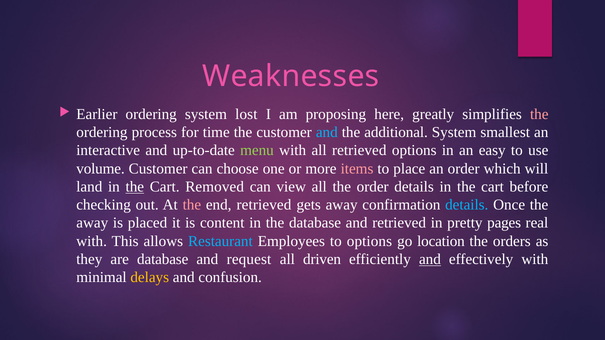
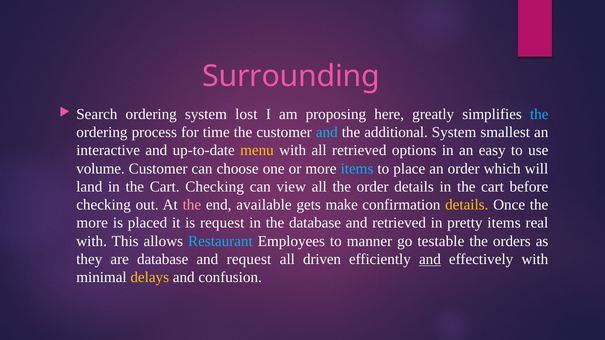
Weaknesses: Weaknesses -> Surrounding
Earlier: Earlier -> Search
the at (539, 114) colour: pink -> light blue
menu colour: light green -> yellow
items at (357, 169) colour: pink -> light blue
the at (135, 187) underline: present -> none
Cart Removed: Removed -> Checking
end retrieved: retrieved -> available
gets away: away -> make
details at (467, 205) colour: light blue -> yellow
away at (92, 223): away -> more
is content: content -> request
pretty pages: pages -> items
to options: options -> manner
location: location -> testable
